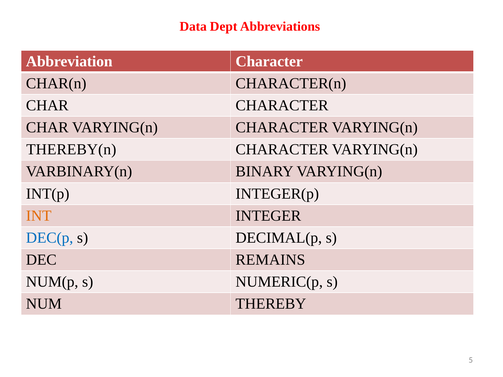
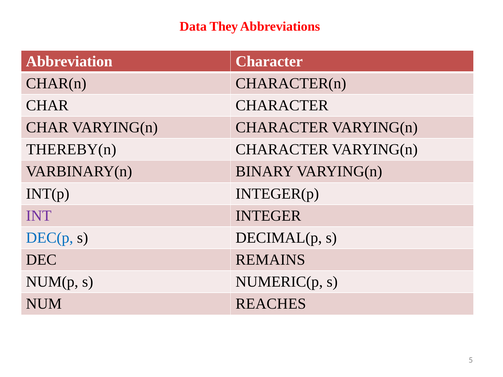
Dept: Dept -> They
INT colour: orange -> purple
THEREBY: THEREBY -> REACHES
